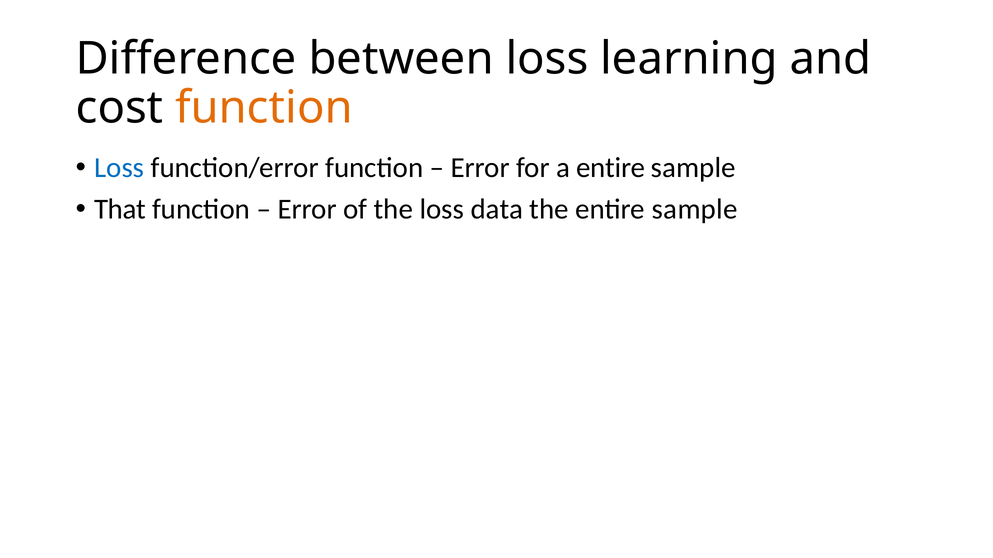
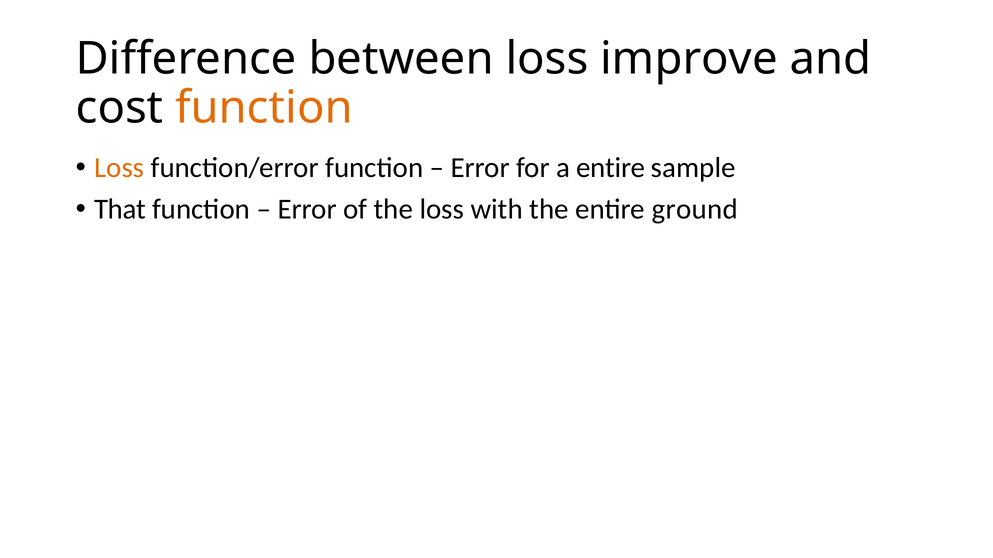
learning: learning -> improve
Loss at (119, 168) colour: blue -> orange
data: data -> with
the entire sample: sample -> ground
